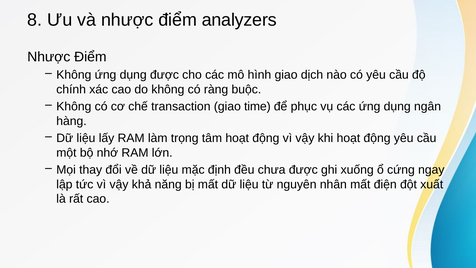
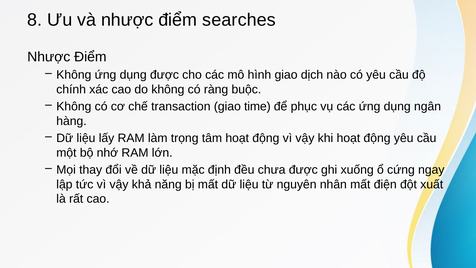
analyzers: analyzers -> searches
